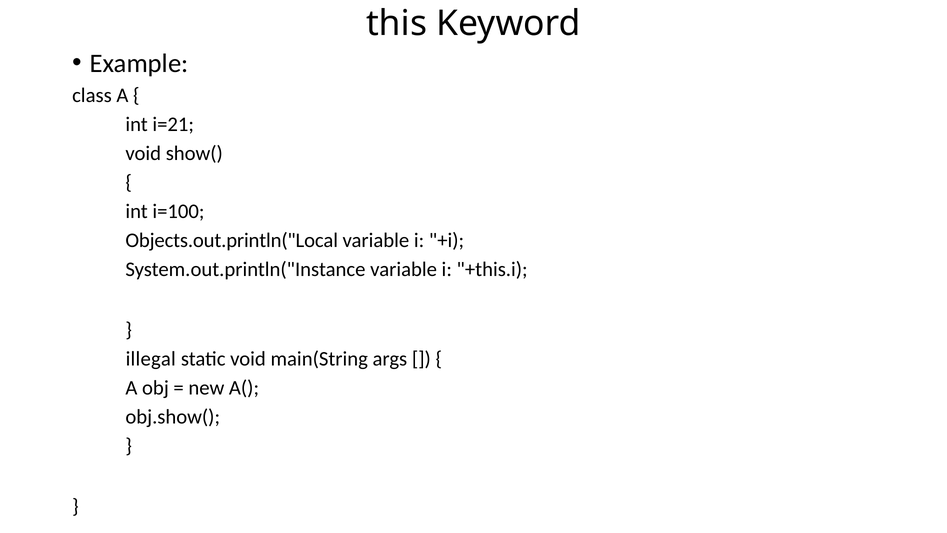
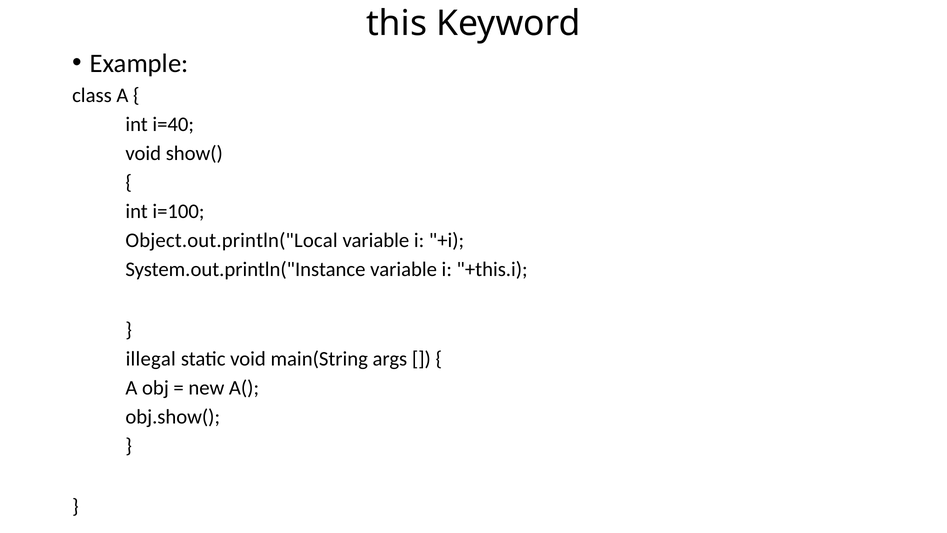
i=21: i=21 -> i=40
Objects.out.println("Local: Objects.out.println("Local -> Object.out.println("Local
